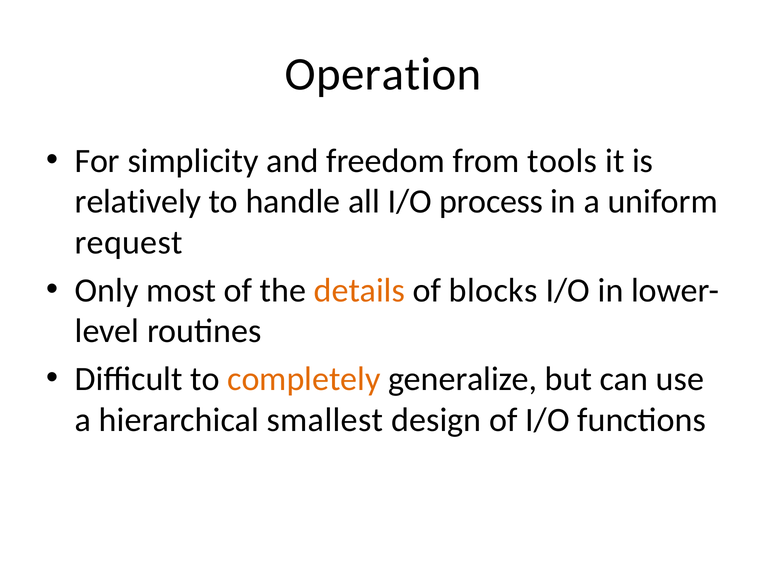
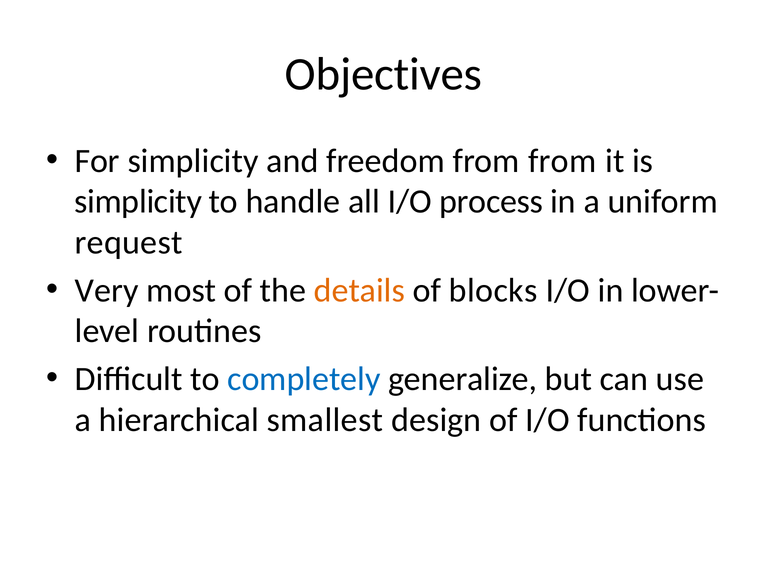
Operation: Operation -> Objectives
from tools: tools -> from
relatively at (138, 202): relatively -> simplicity
Only: Only -> Very
completely colour: orange -> blue
